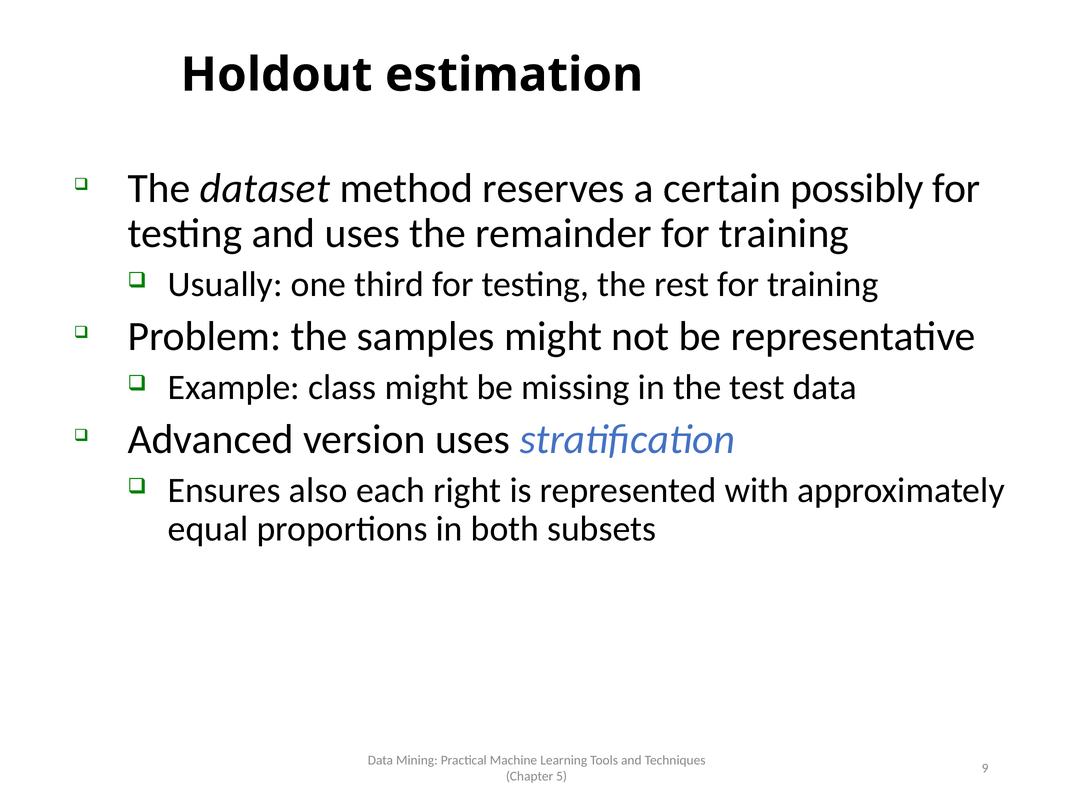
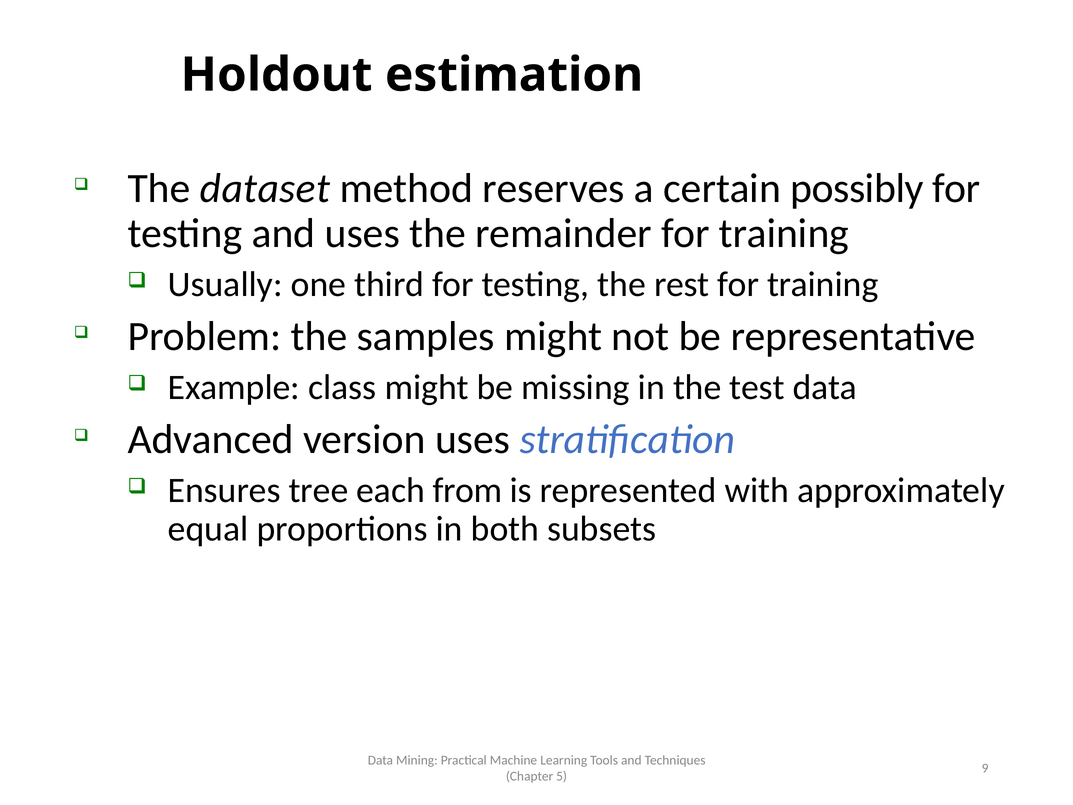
also: also -> tree
right: right -> from
